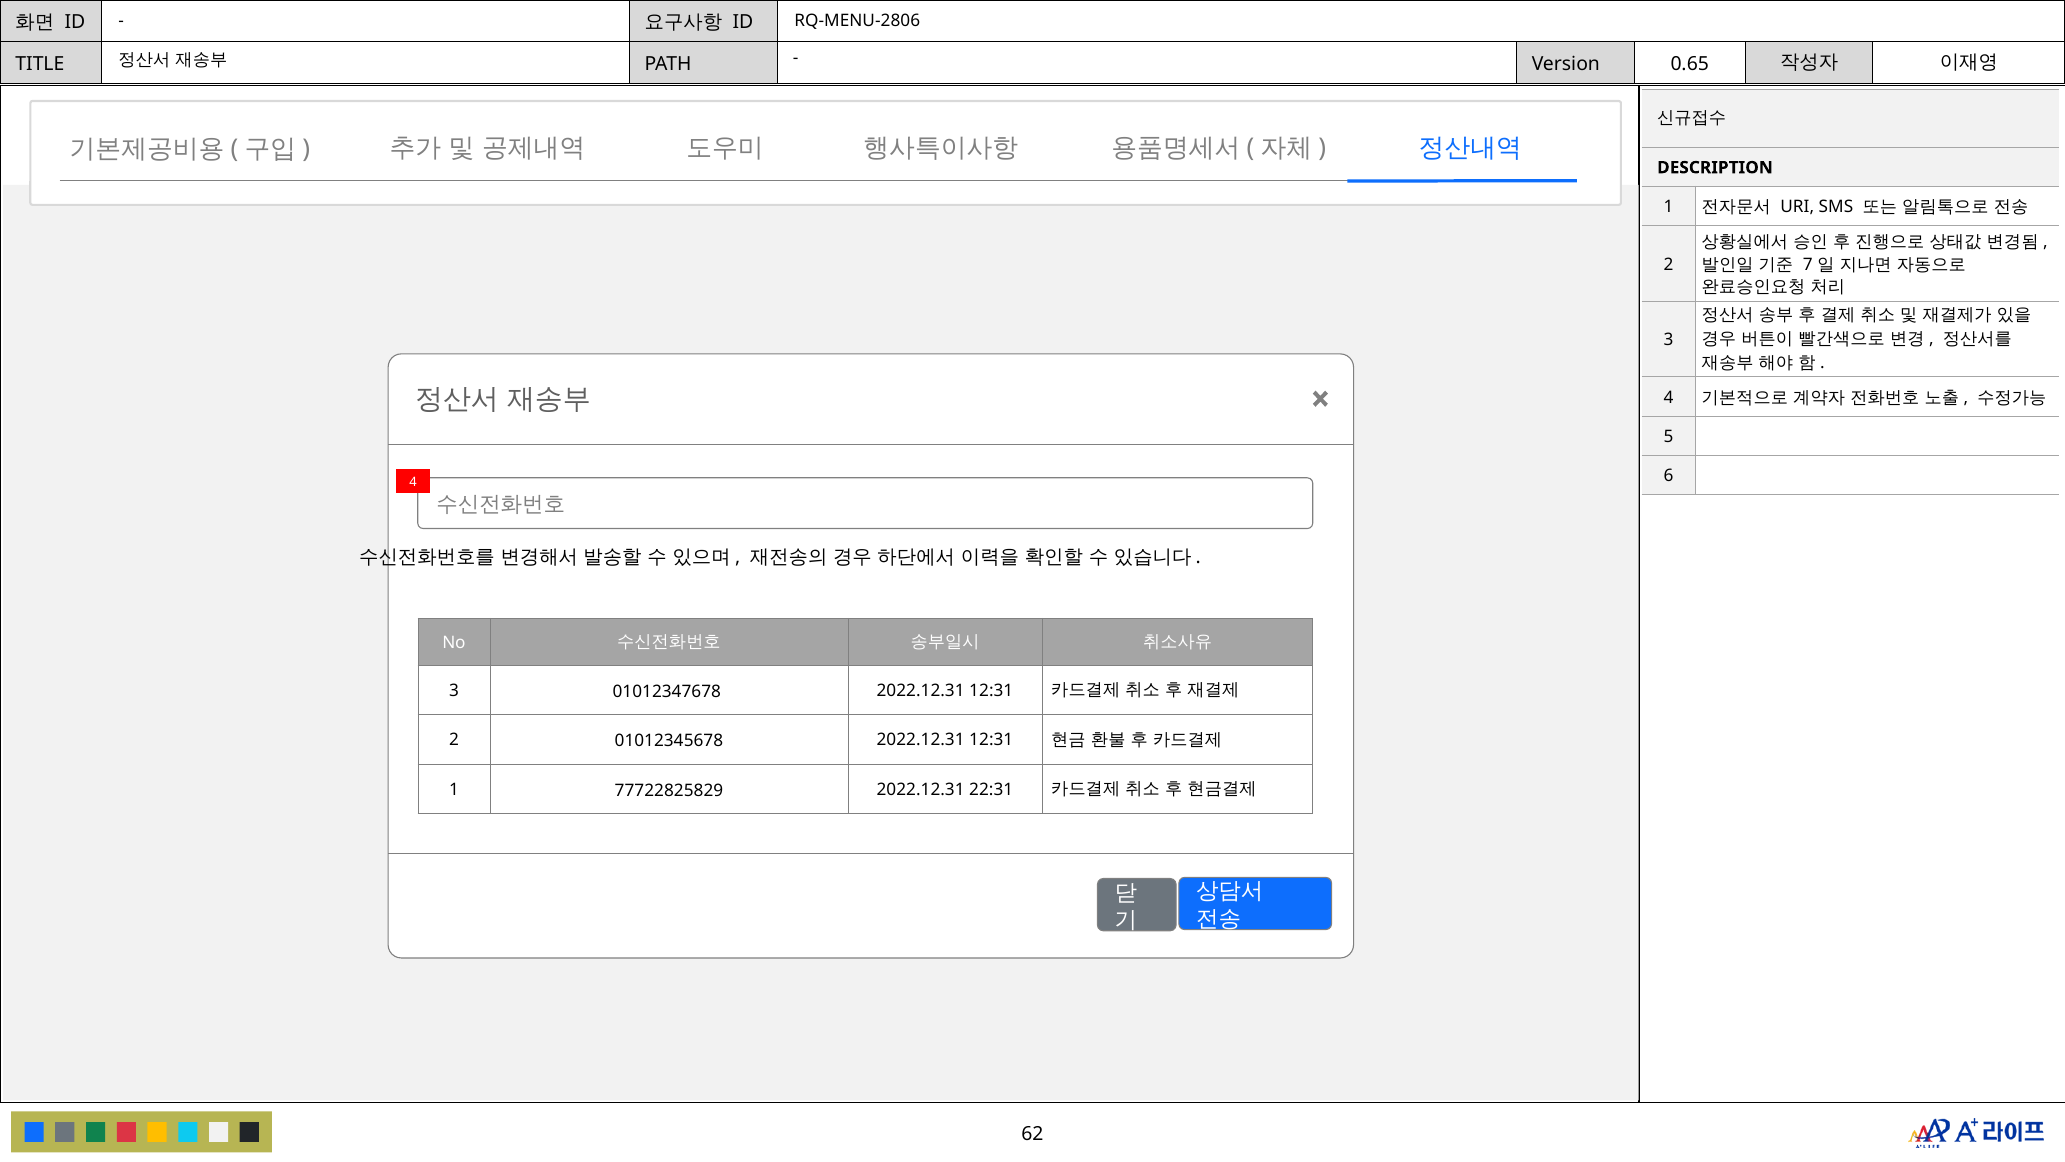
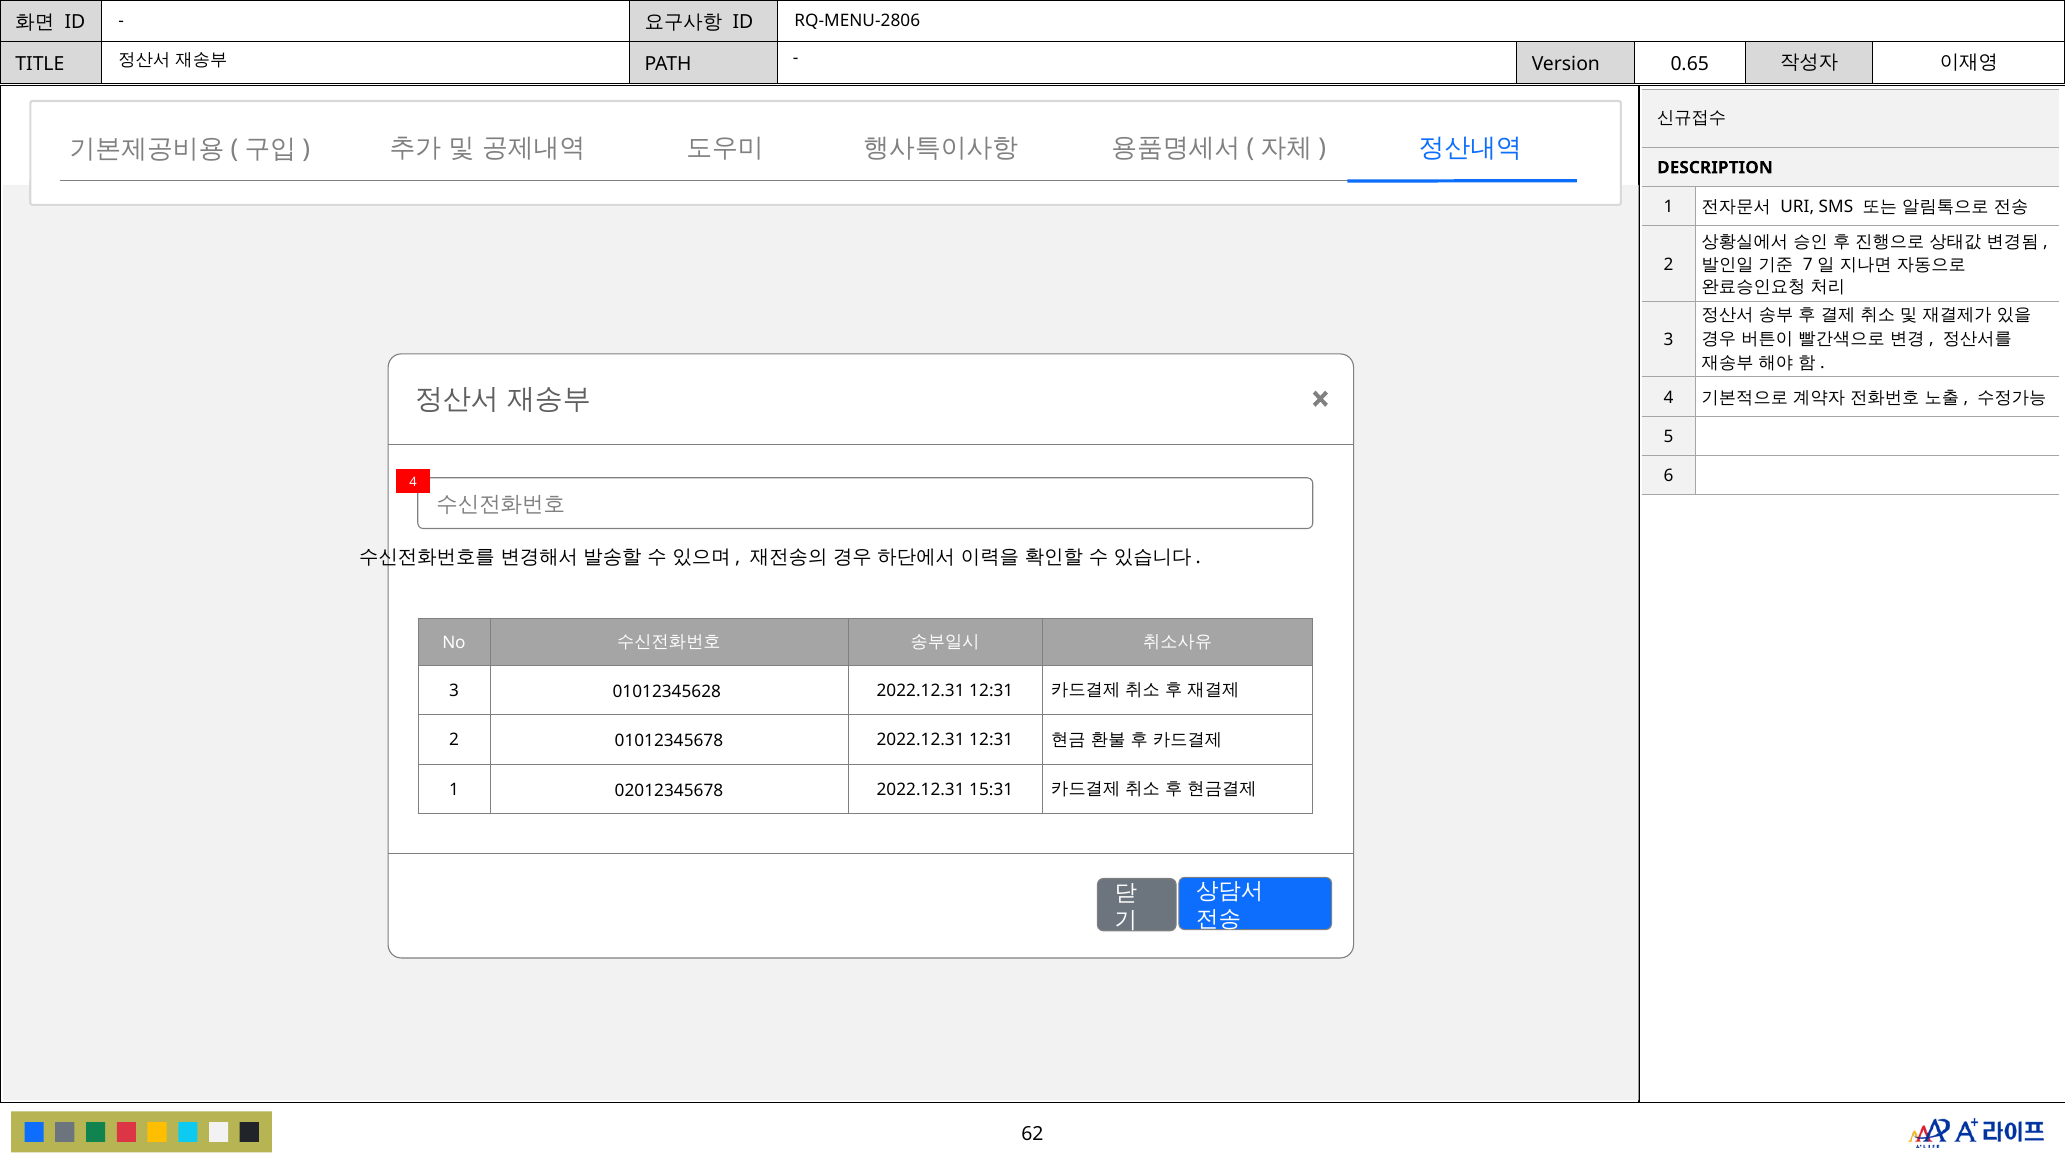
01012347678: 01012347678 -> 01012345628
77722825829: 77722825829 -> 02012345678
22:31: 22:31 -> 15:31
